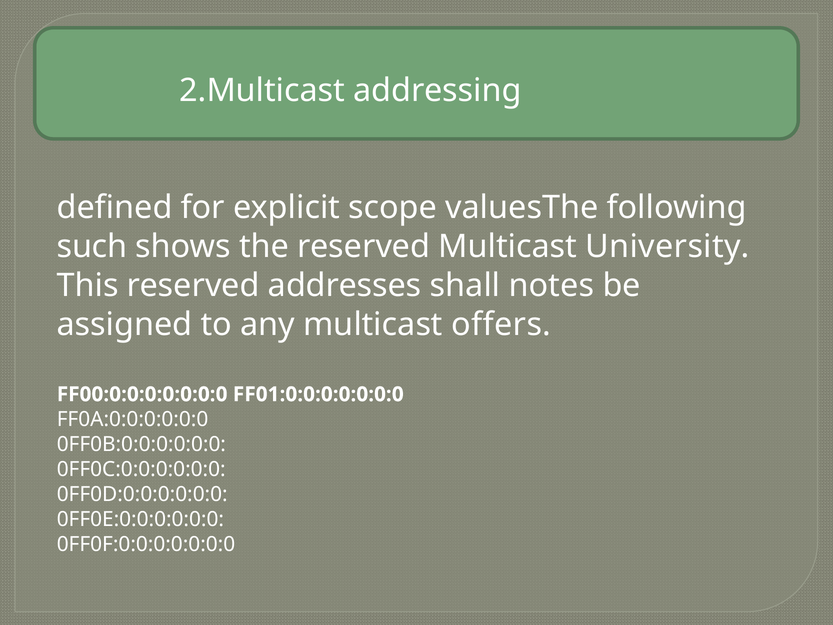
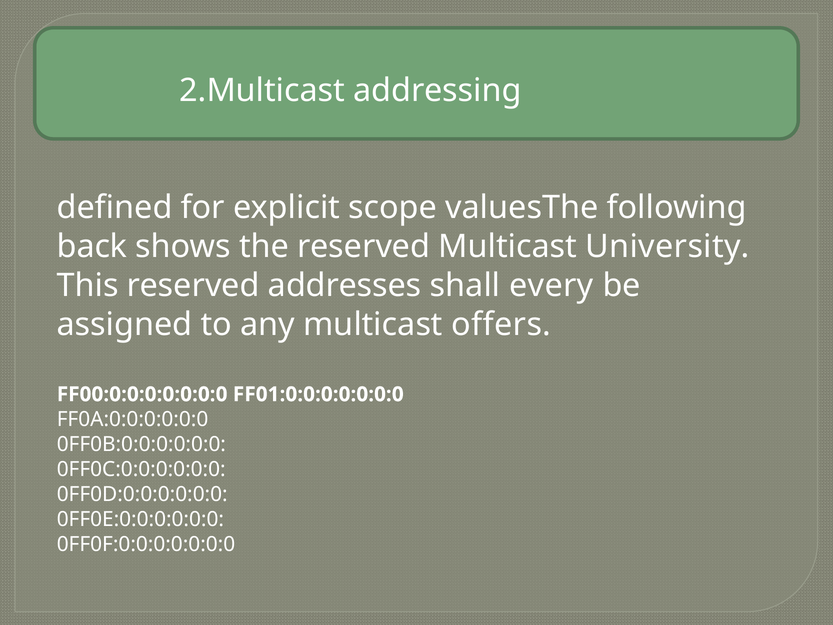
such: such -> back
notes: notes -> every
